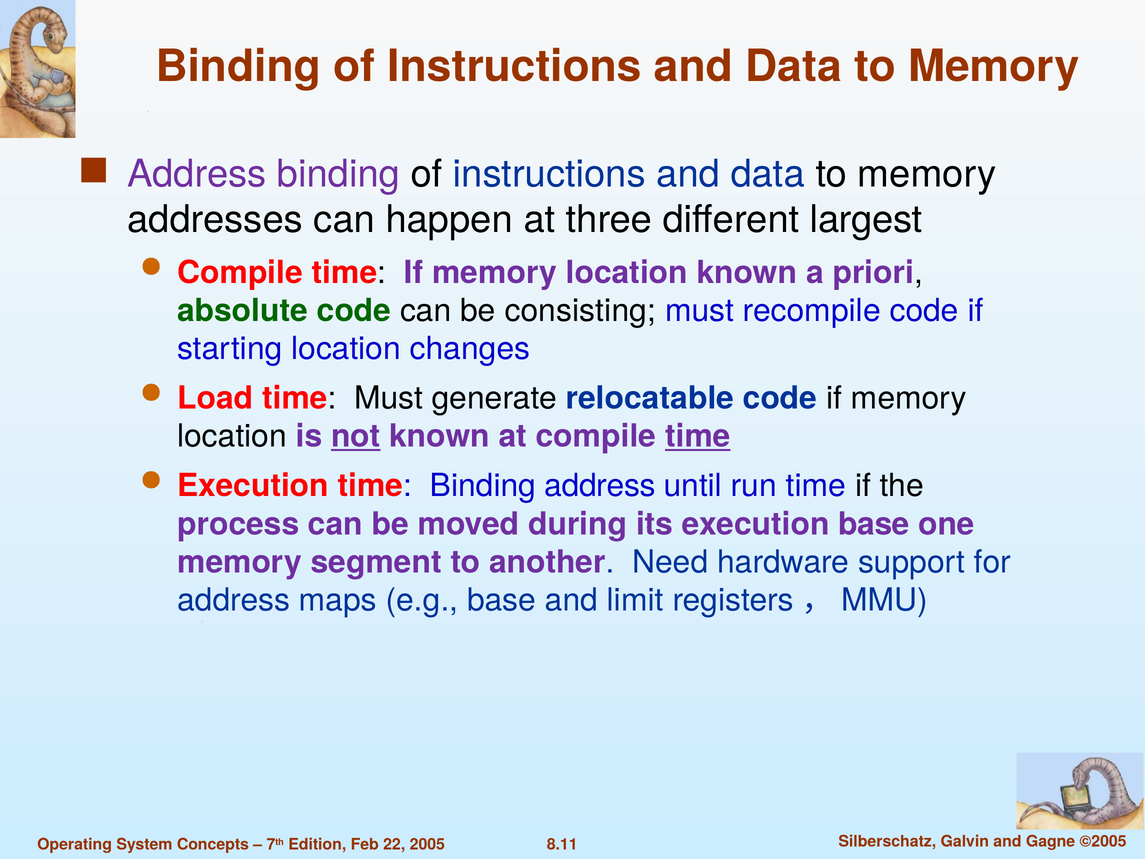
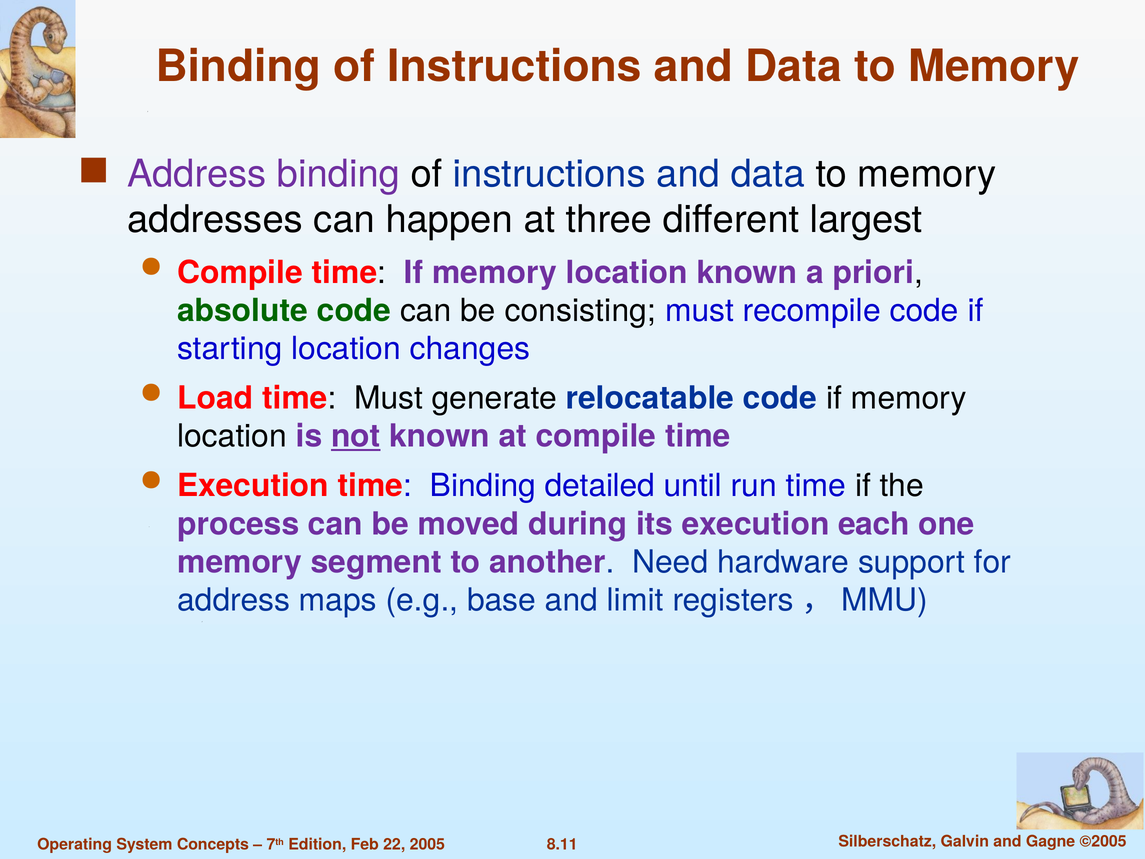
time at (698, 436) underline: present -> none
Binding address: address -> detailed
execution base: base -> each
